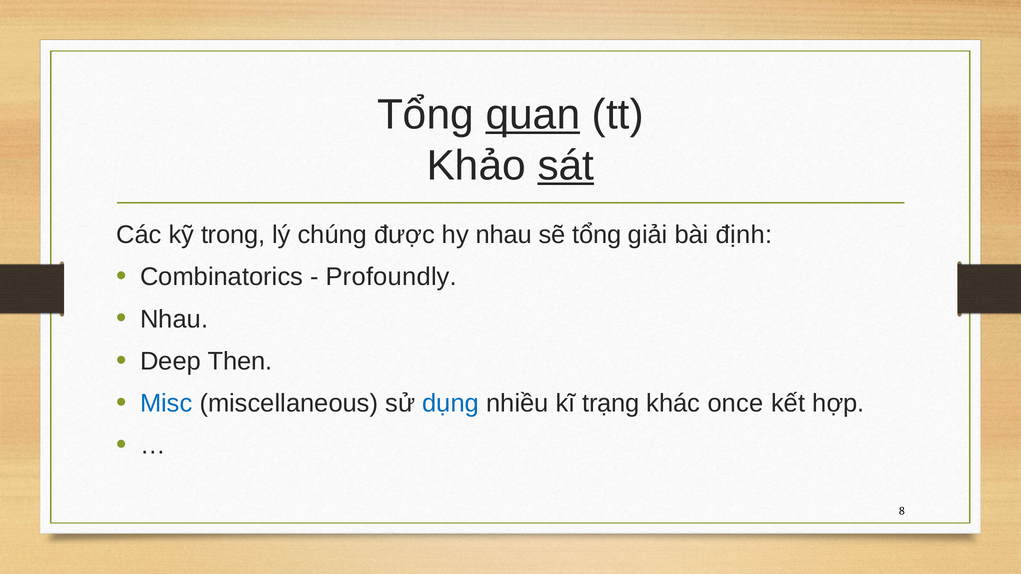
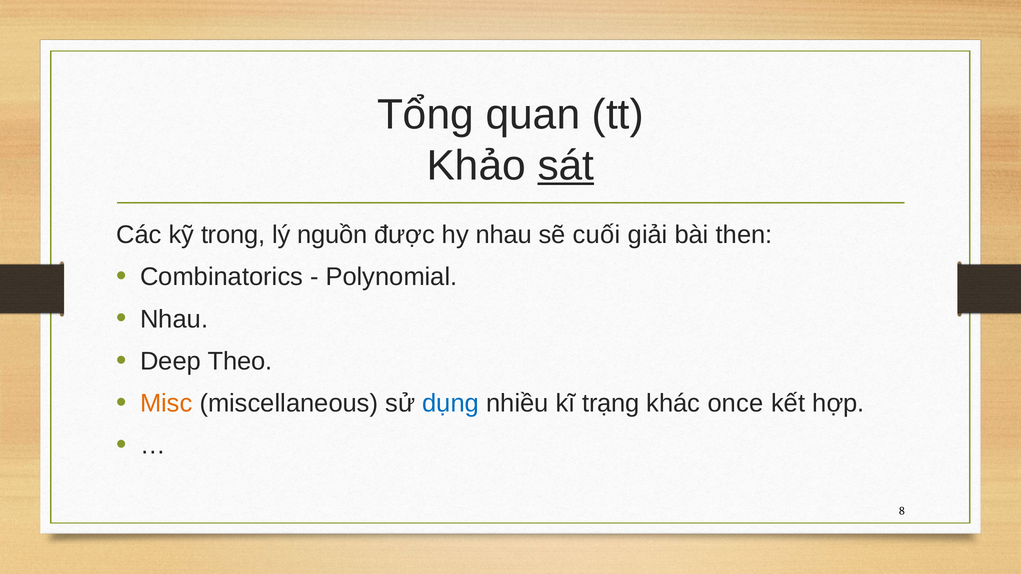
quan underline: present -> none
chúng: chúng -> nguồn
sẽ tổng: tổng -> cuối
định: định -> then
Profoundly: Profoundly -> Polynomial
Then: Then -> Theo
Misc colour: blue -> orange
